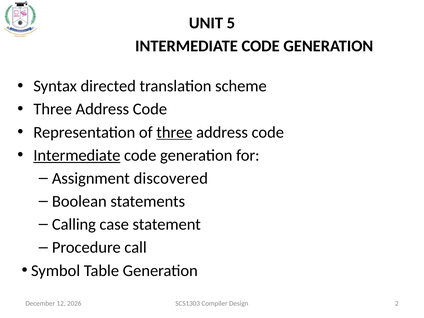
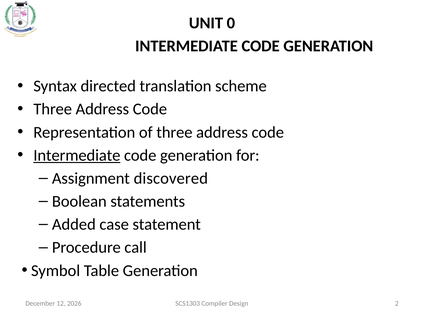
5: 5 -> 0
three at (174, 132) underline: present -> none
Calling: Calling -> Added
